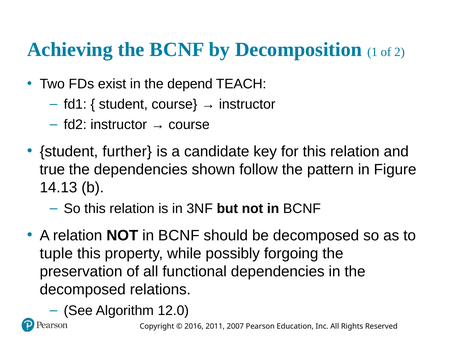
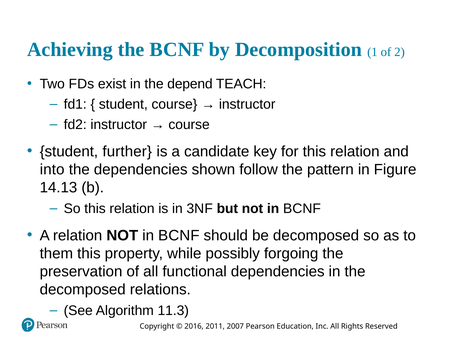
true: true -> into
tuple: tuple -> them
12.0: 12.0 -> 11.3
